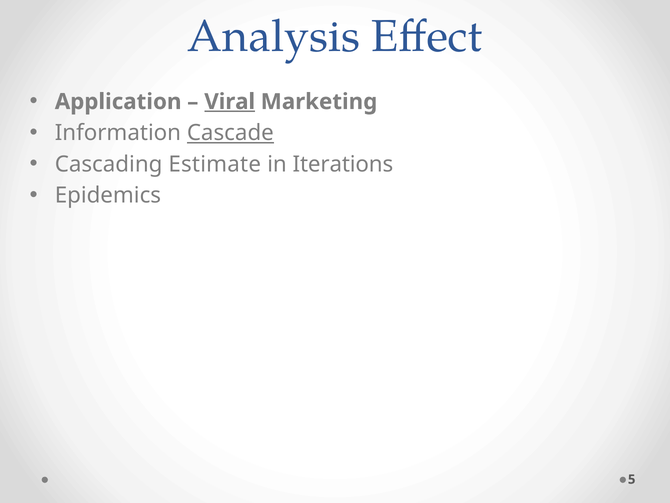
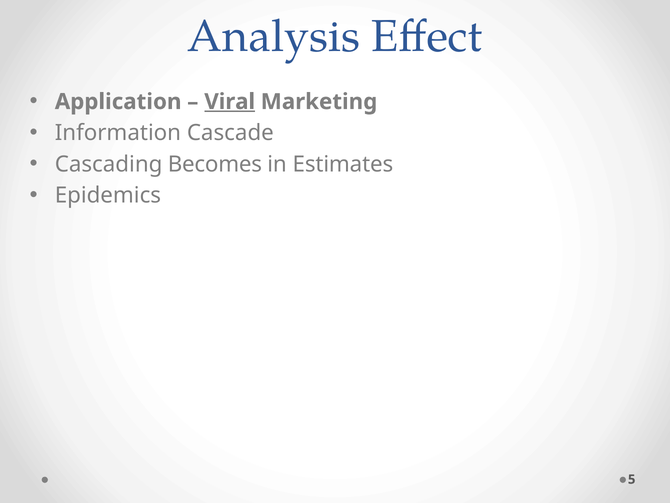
Cascade underline: present -> none
Estimate: Estimate -> Becomes
Iterations: Iterations -> Estimates
